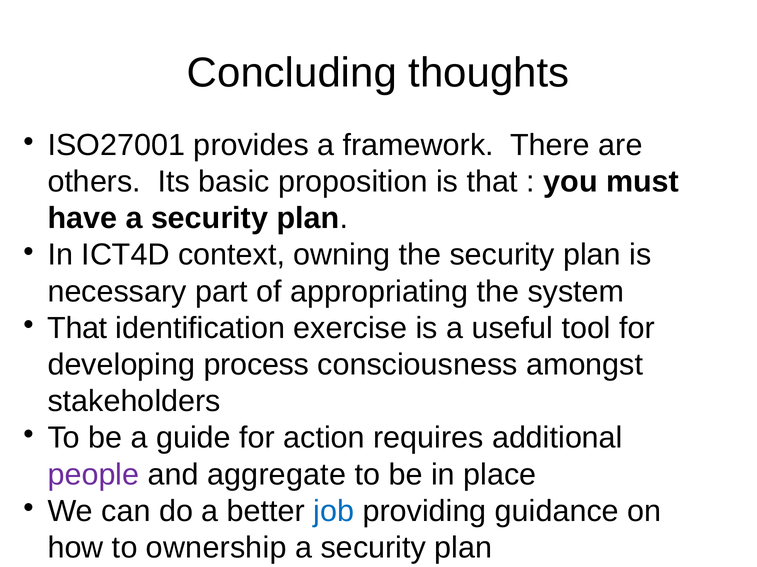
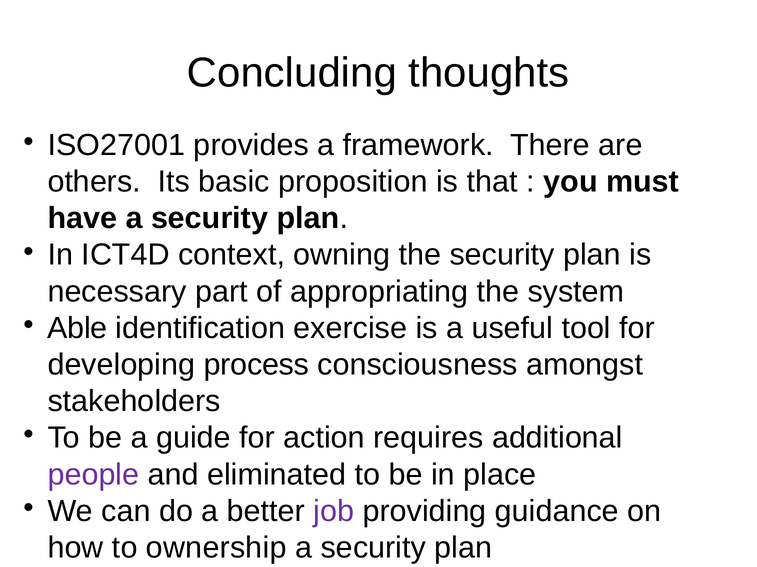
That at (77, 328): That -> Able
aggregate: aggregate -> eliminated
job colour: blue -> purple
